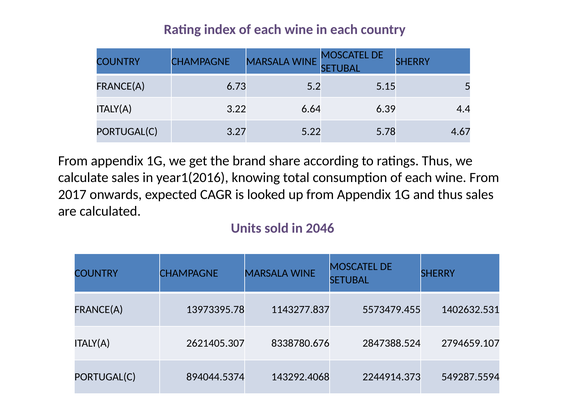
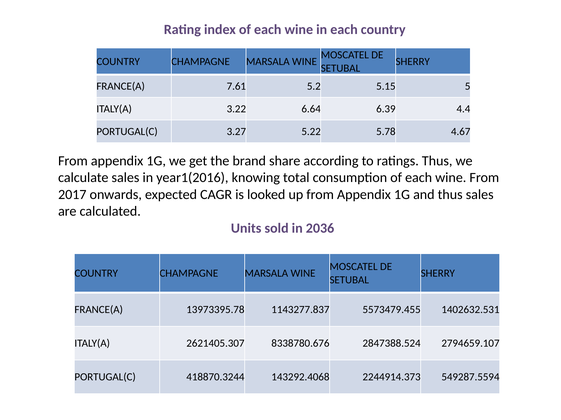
6.73: 6.73 -> 7.61
2046: 2046 -> 2036
894044.5374: 894044.5374 -> 418870.3244
